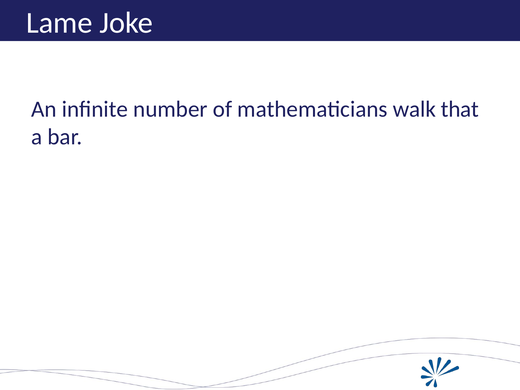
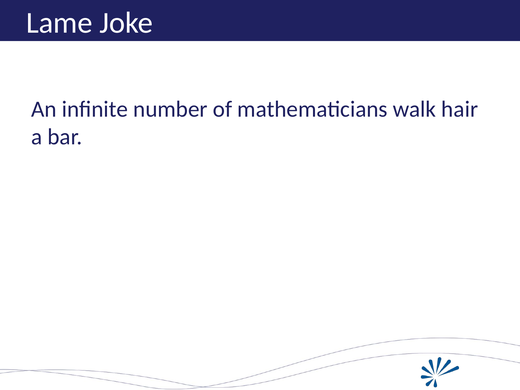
that: that -> hair
